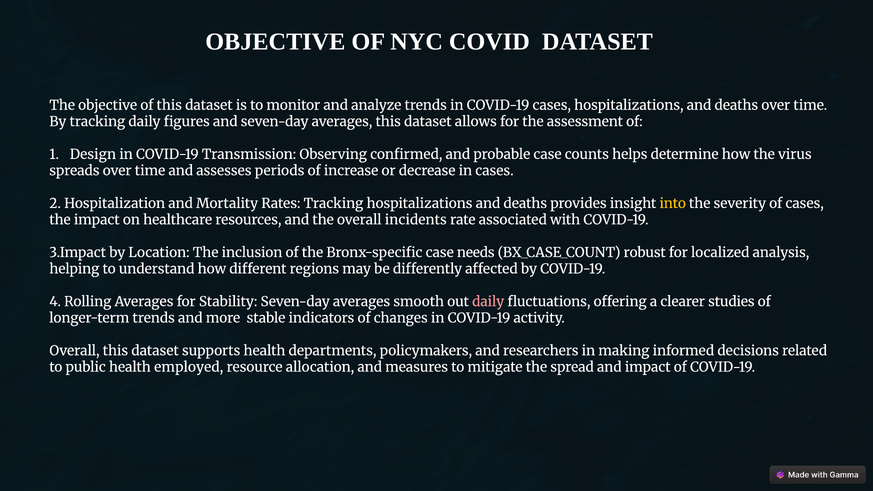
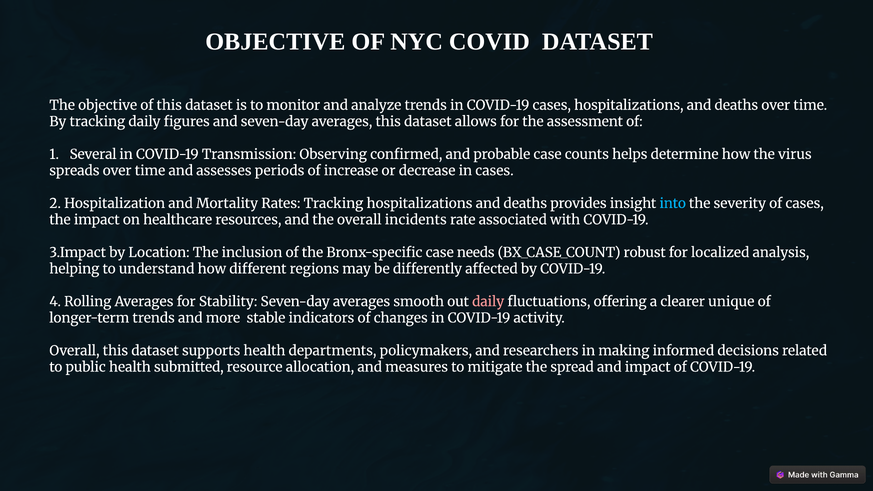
Design: Design -> Several
into colour: yellow -> light blue
studies: studies -> unique
employed: employed -> submitted
